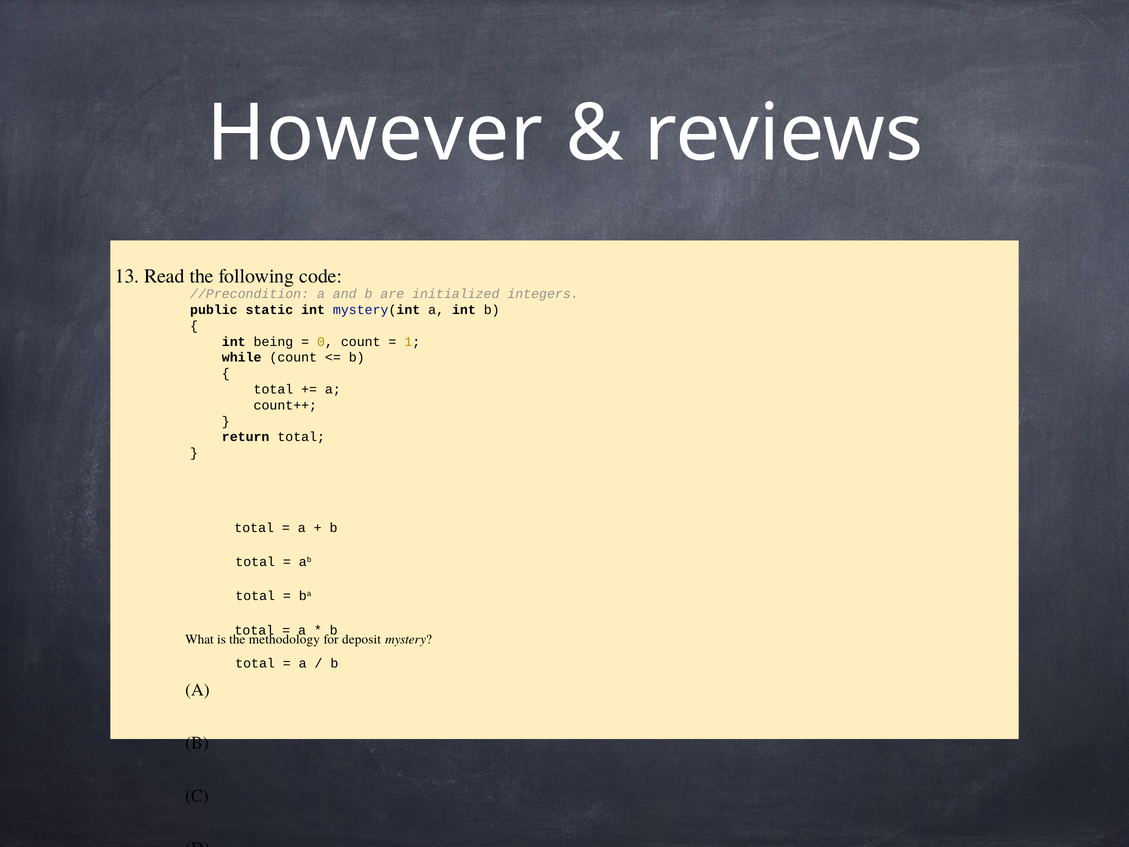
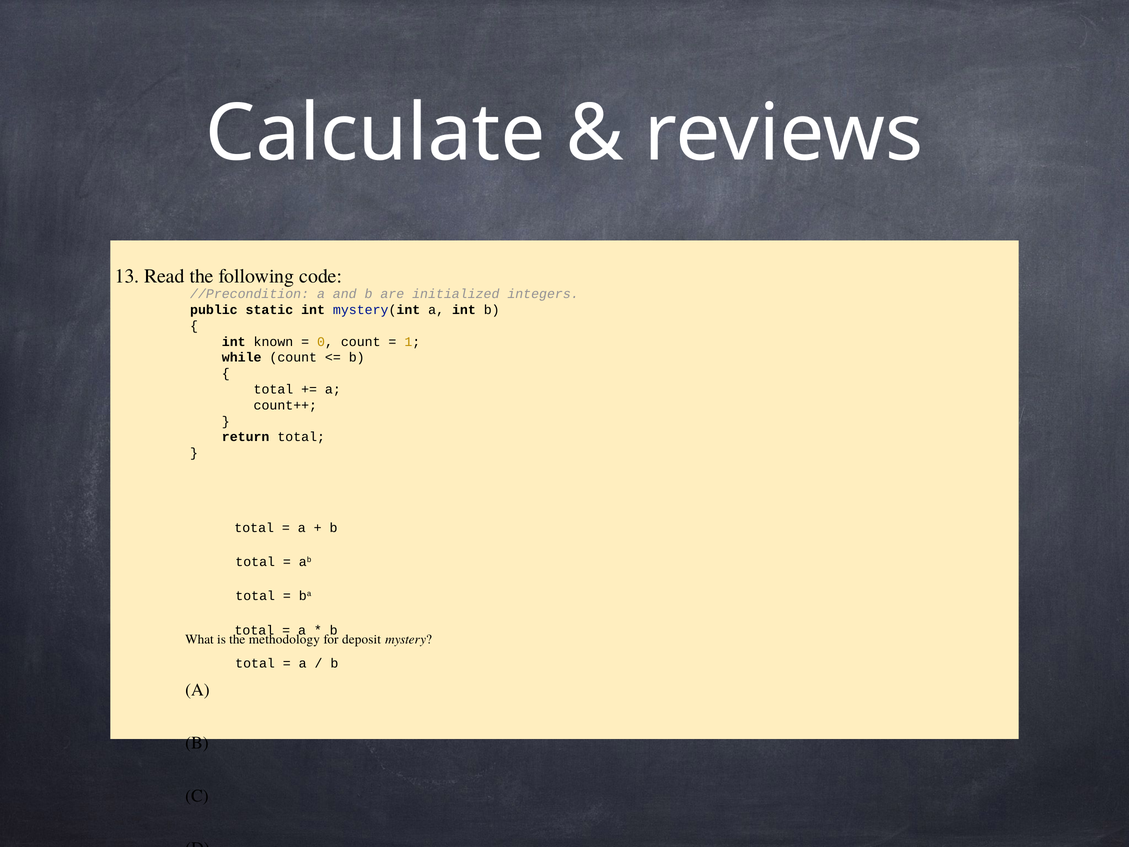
However: However -> Calculate
being: being -> known
